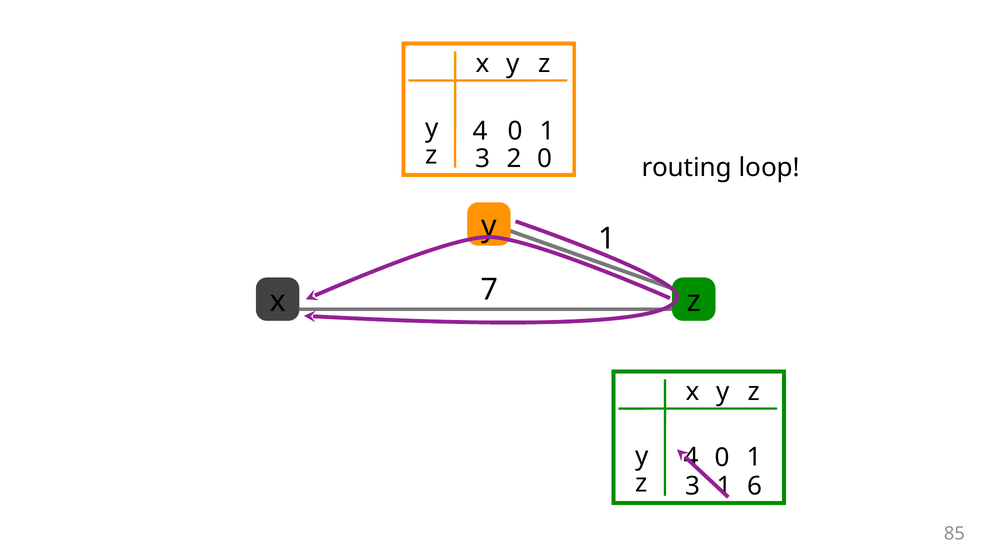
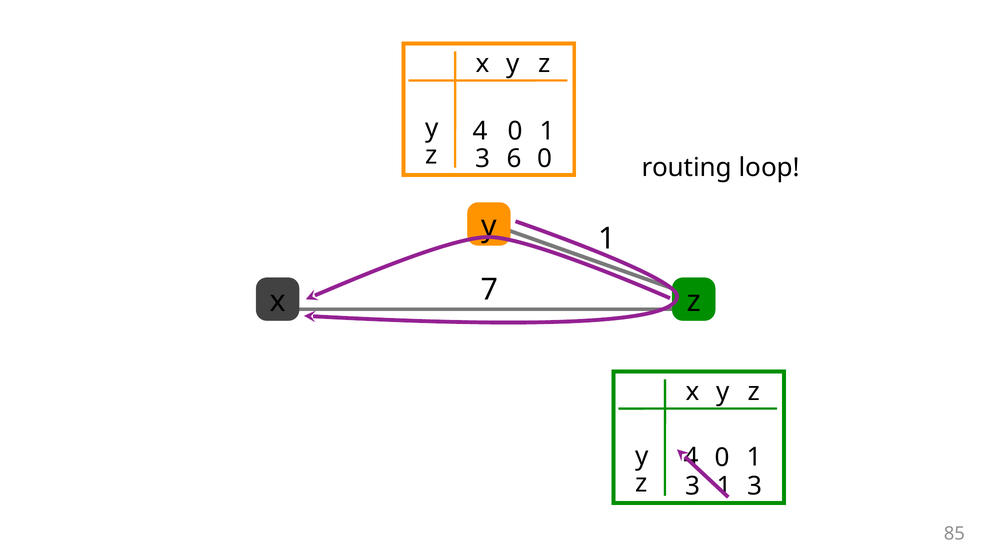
2: 2 -> 6
6 at (755, 487): 6 -> 3
